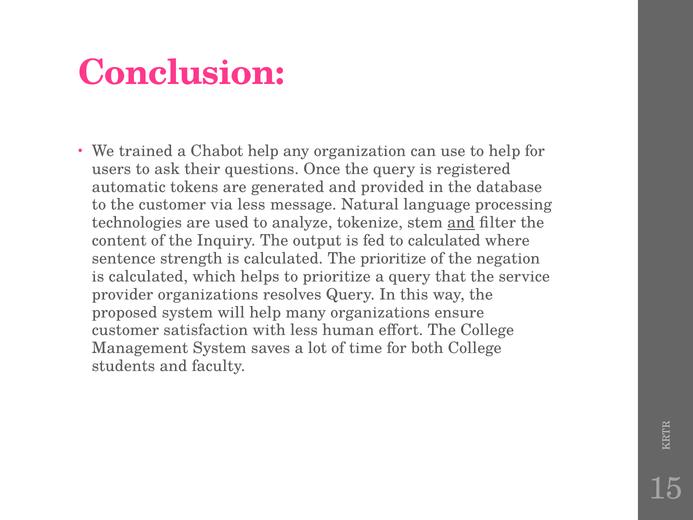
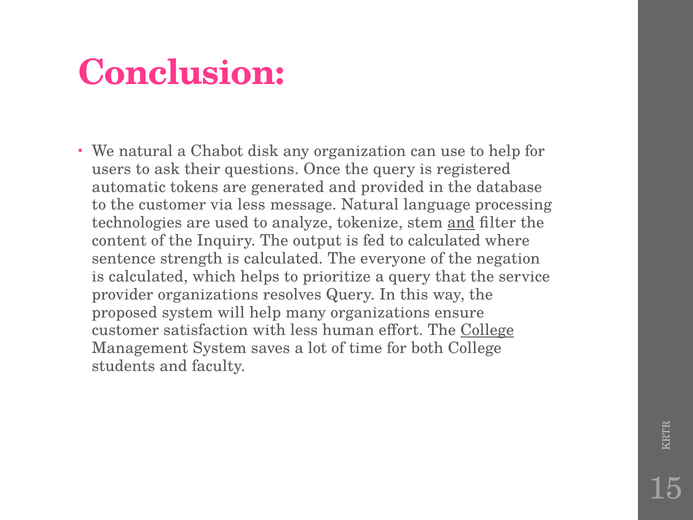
We trained: trained -> natural
Chabot help: help -> disk
The prioritize: prioritize -> everyone
College at (487, 330) underline: none -> present
